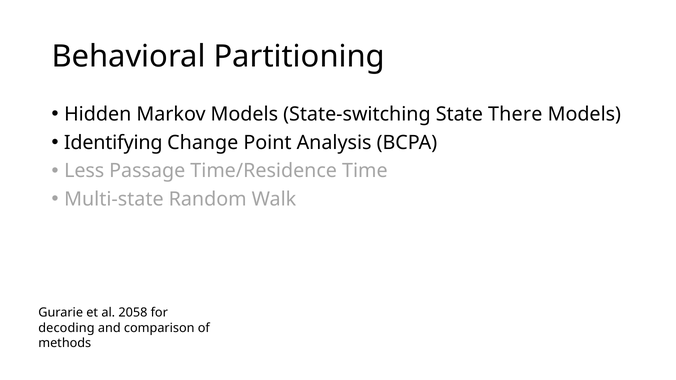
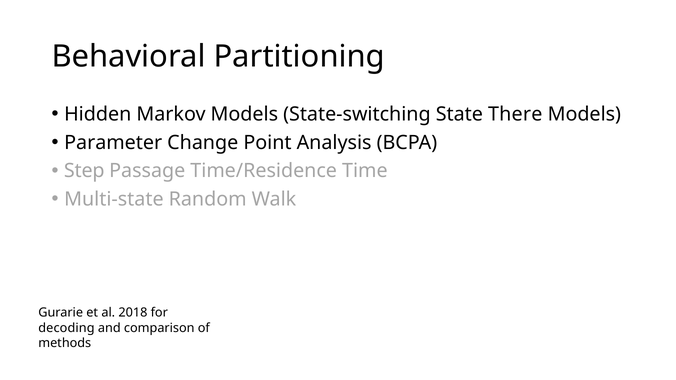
Identifying: Identifying -> Parameter
Less: Less -> Step
2058: 2058 -> 2018
